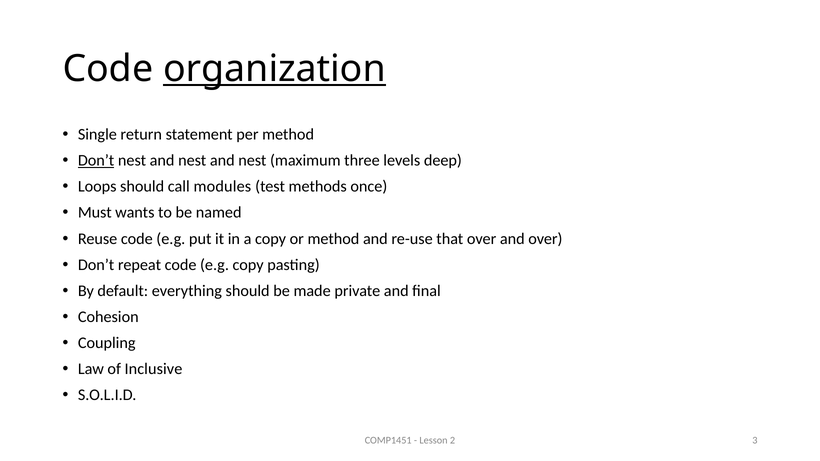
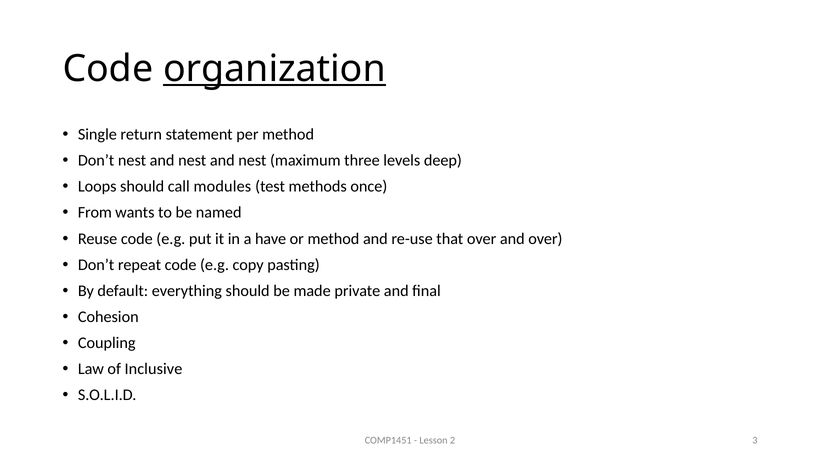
Don’t at (96, 161) underline: present -> none
Must: Must -> From
a copy: copy -> have
